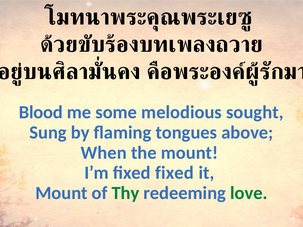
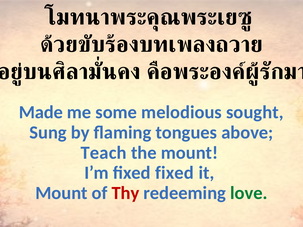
Blood: Blood -> Made
When: When -> Teach
Thy colour: green -> red
